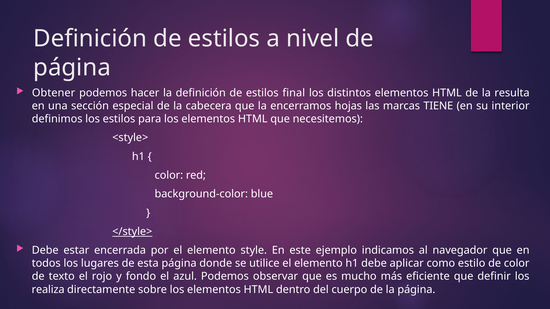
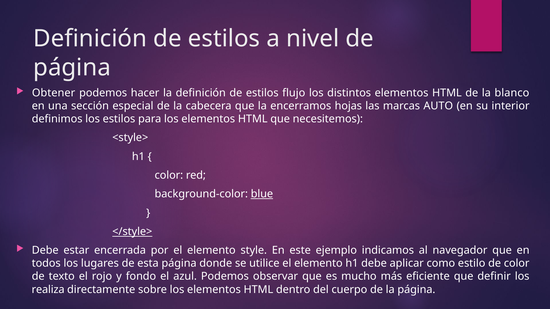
final: final -> flujo
resulta: resulta -> blanco
TIENE: TIENE -> AUTO
blue underline: none -> present
